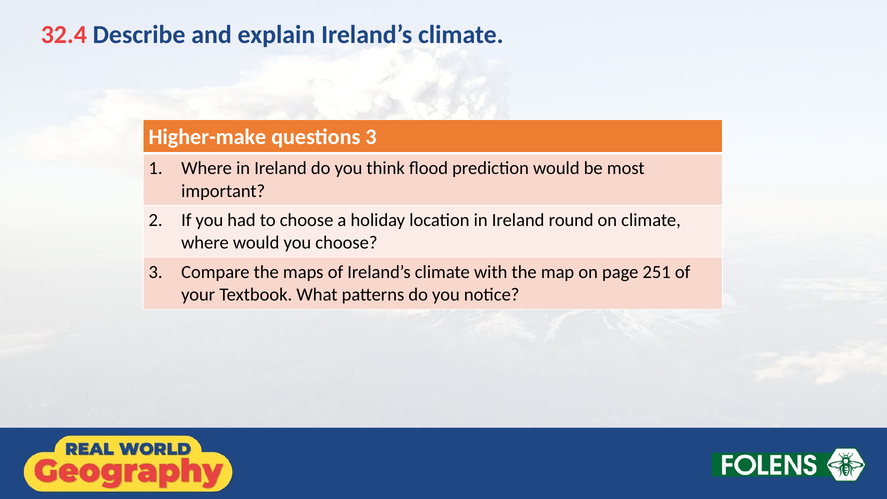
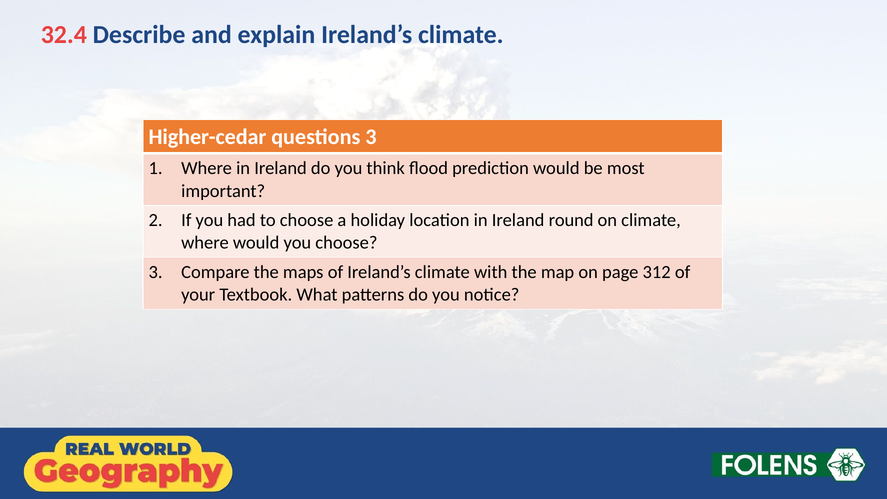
Higher-make: Higher-make -> Higher-cedar
251: 251 -> 312
